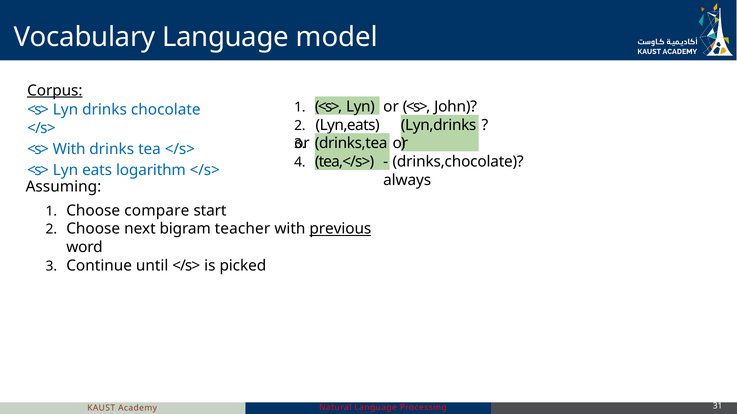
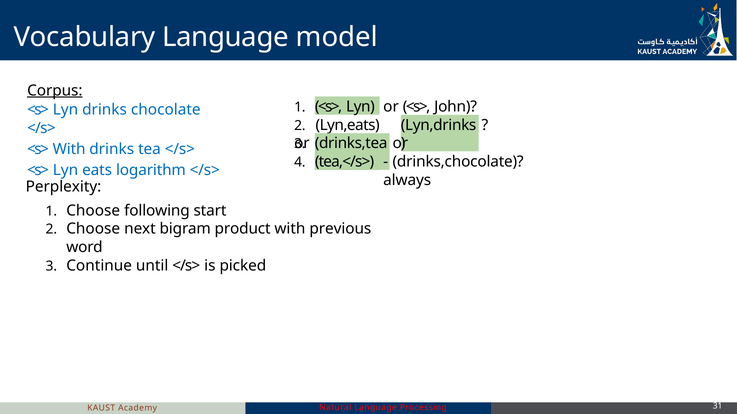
Assuming: Assuming -> Perplexity
compare: compare -> following
teacher: teacher -> product
previous underline: present -> none
